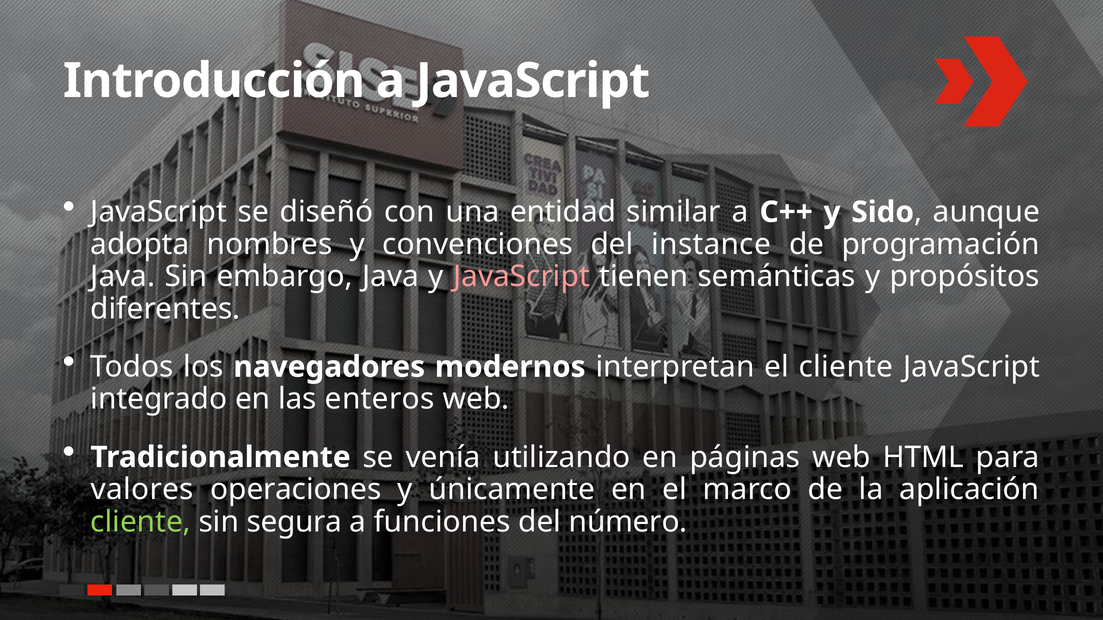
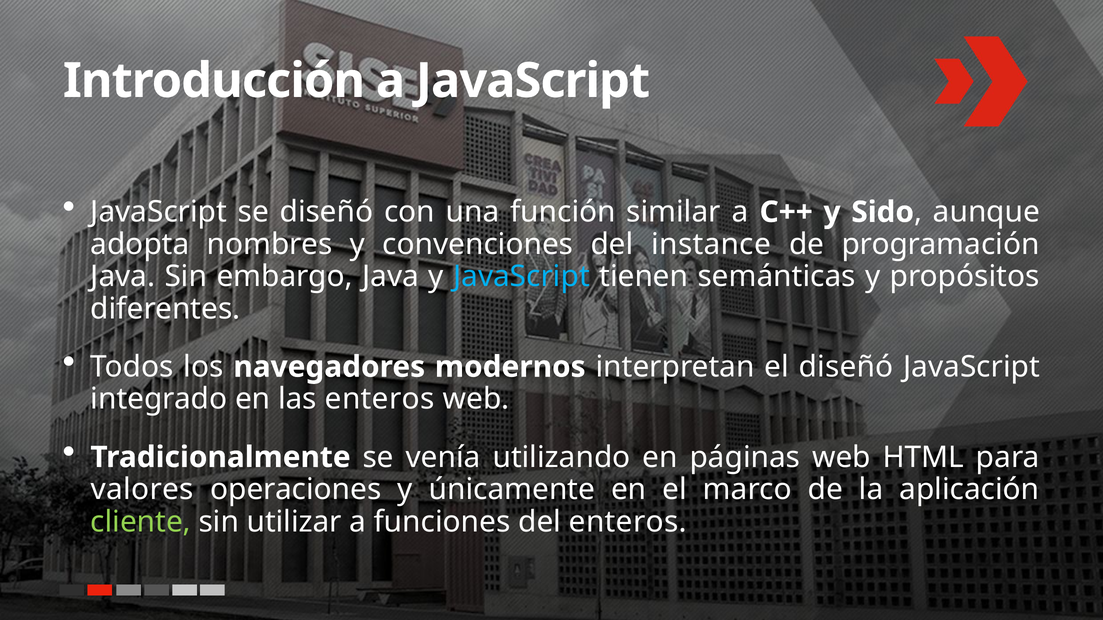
entidad: entidad -> función
JavaScript at (521, 277) colour: pink -> light blue
el cliente: cliente -> diseñó
segura: segura -> utilizar
del número: número -> enteros
